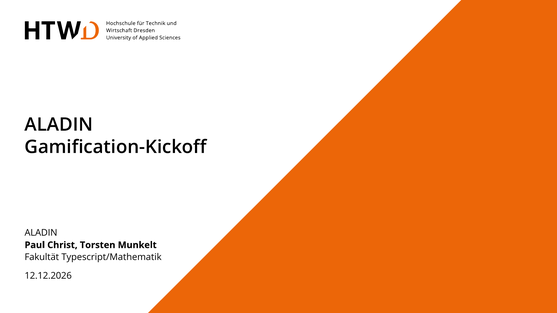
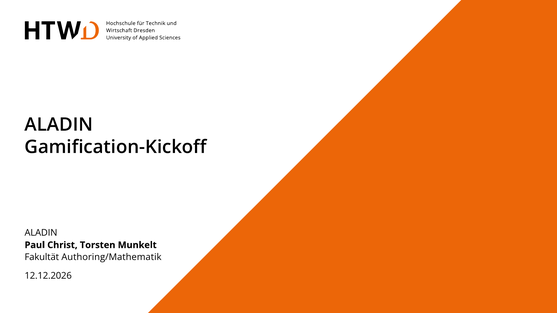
Typescript/Mathematik: Typescript/Mathematik -> Authoring/Mathematik
